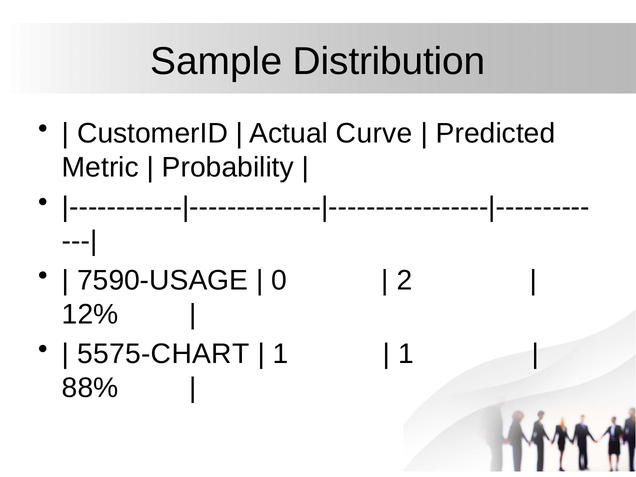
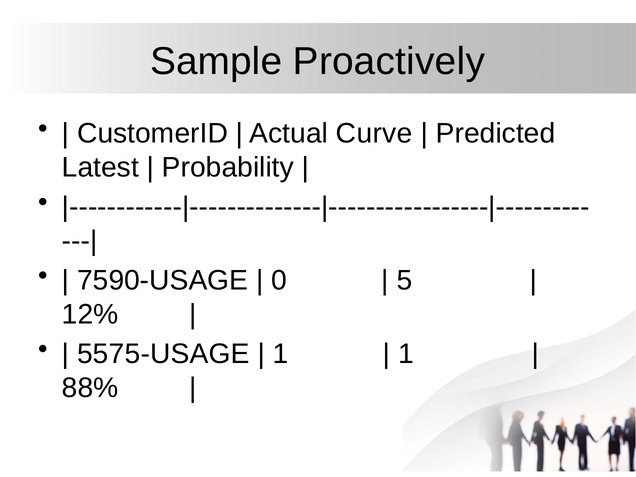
Distribution: Distribution -> Proactively
Metric: Metric -> Latest
2: 2 -> 5
5575-CHART: 5575-CHART -> 5575-USAGE
